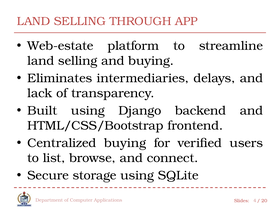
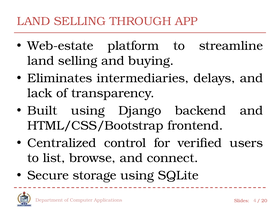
Centralized buying: buying -> control
